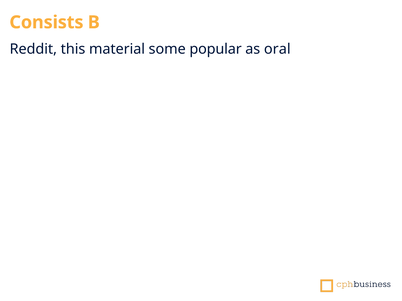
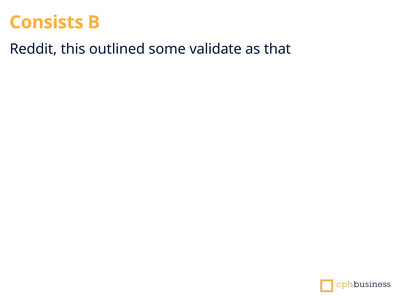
material: material -> outlined
popular: popular -> validate
oral: oral -> that
